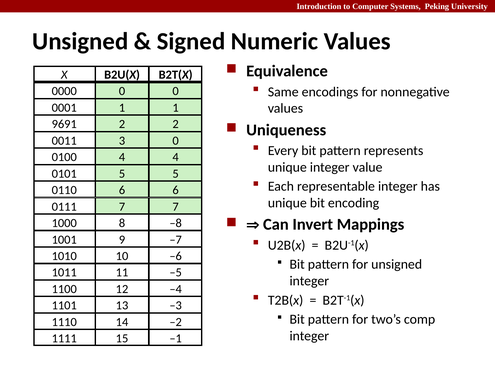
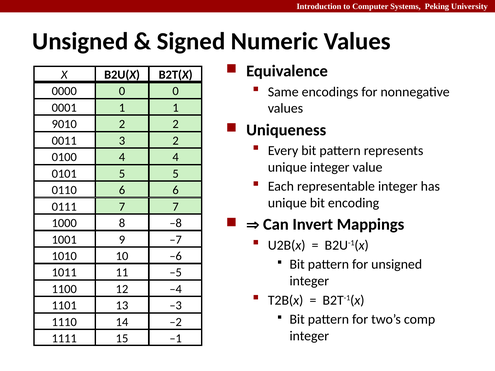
9691: 9691 -> 9010
0011 0: 0 -> 2
